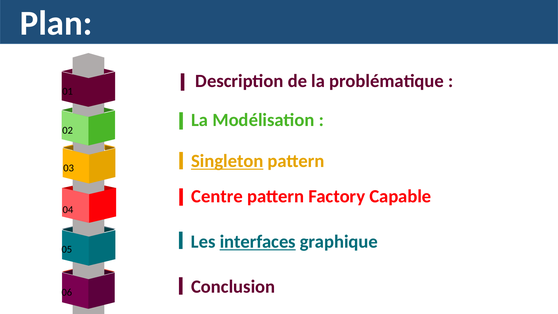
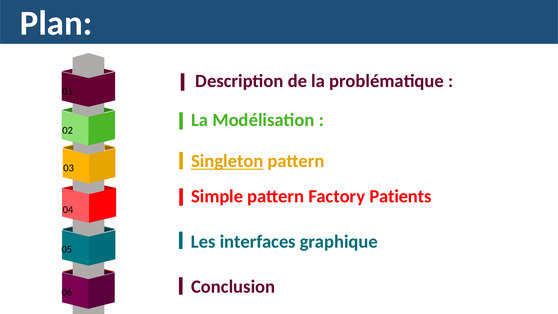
Centre: Centre -> Simple
Capable: Capable -> Patients
interfaces underline: present -> none
